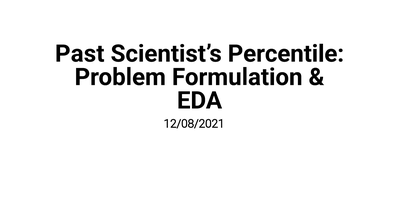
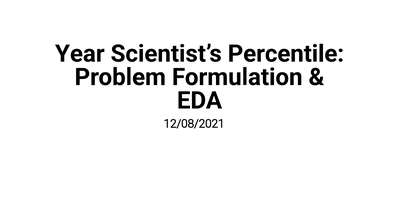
Past: Past -> Year
